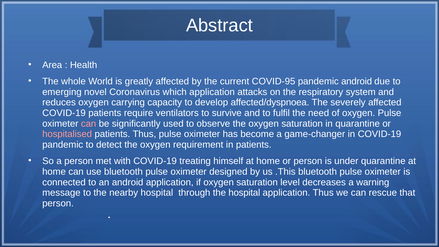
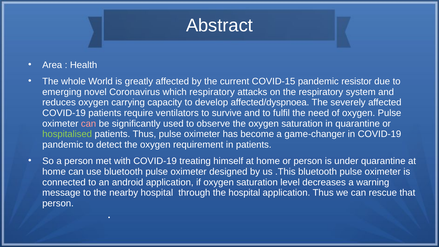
COVID-95: COVID-95 -> COVID-15
pandemic android: android -> resistor
which application: application -> respiratory
hospitalised colour: pink -> light green
